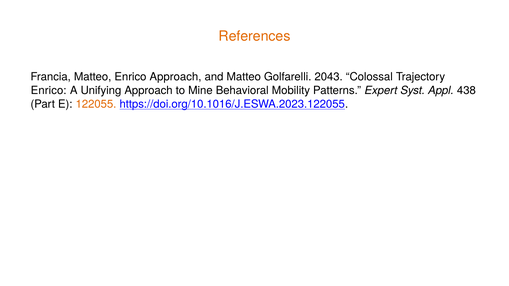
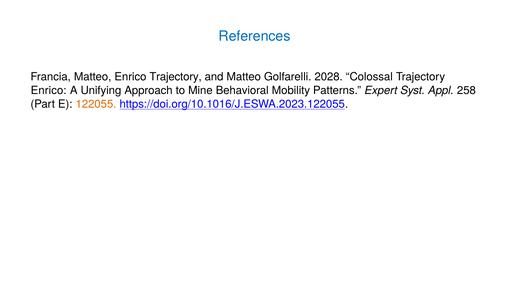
References colour: orange -> blue
Enrico Approach: Approach -> Trajectory
2043: 2043 -> 2028
438: 438 -> 258
